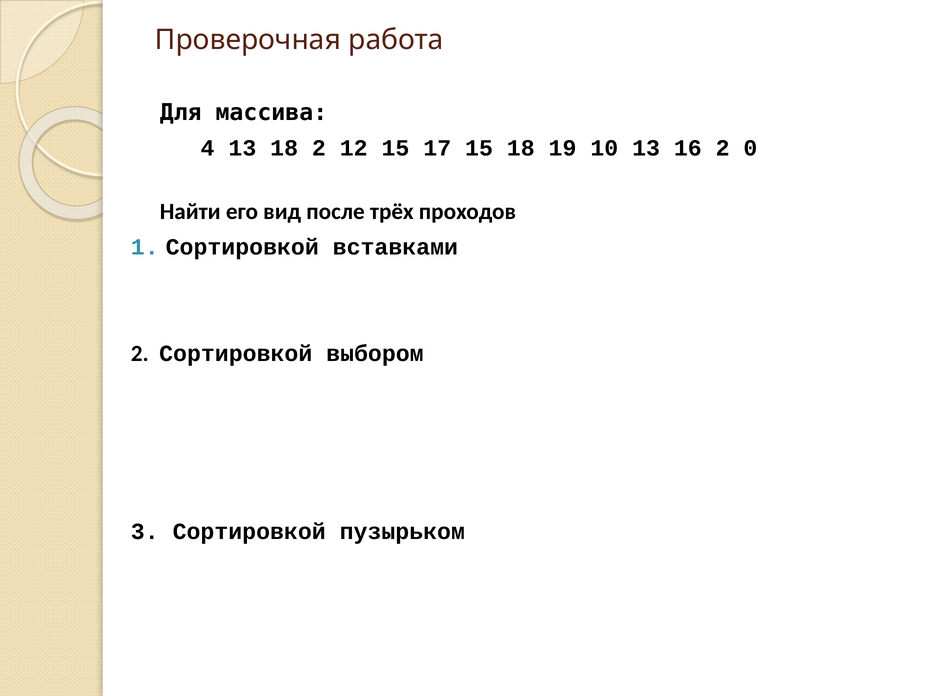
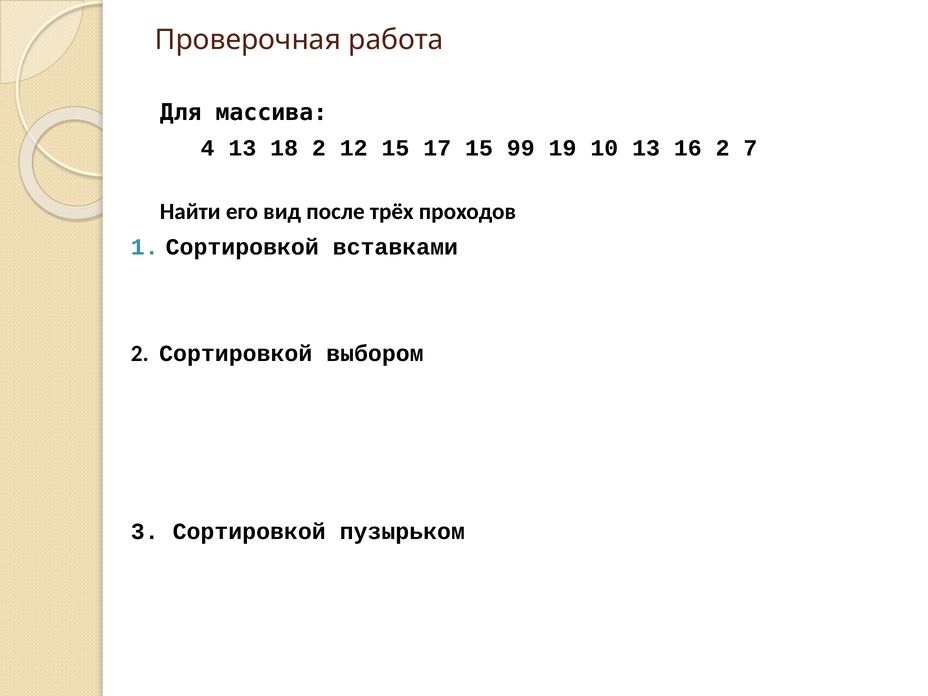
15 18: 18 -> 99
0: 0 -> 7
